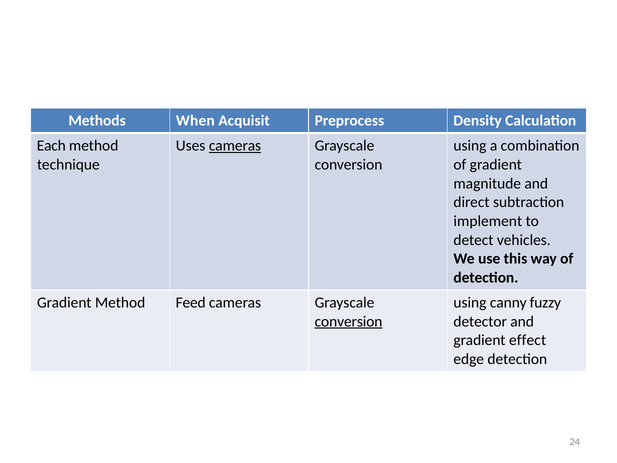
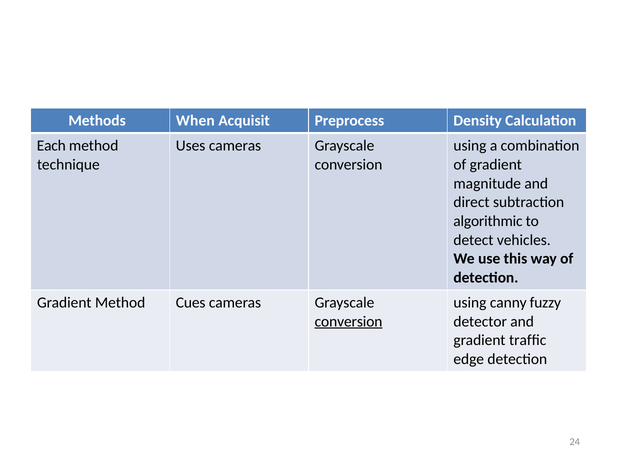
cameras at (235, 146) underline: present -> none
implement: implement -> algorithmic
Feed: Feed -> Cues
effect: effect -> trafﬁc
